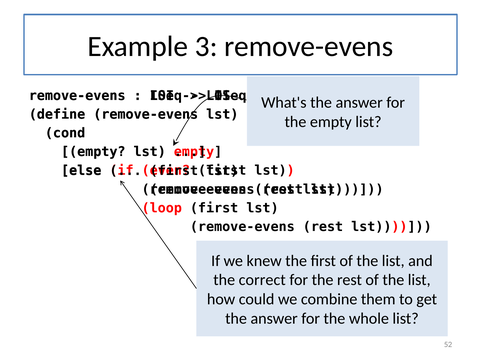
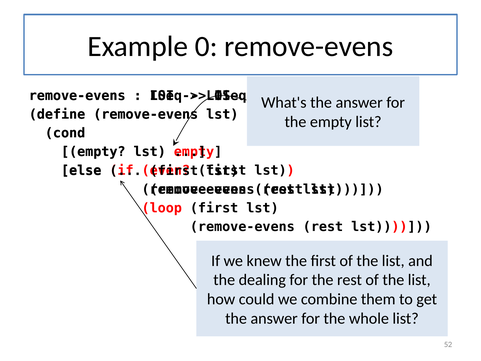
3: 3 -> 0
correct: correct -> dealing
